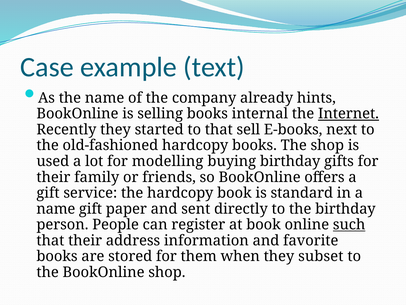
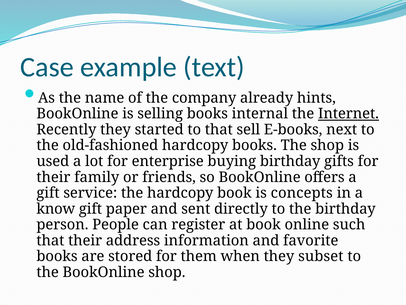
modelling: modelling -> enterprise
standard: standard -> concepts
name at (56, 209): name -> know
such underline: present -> none
